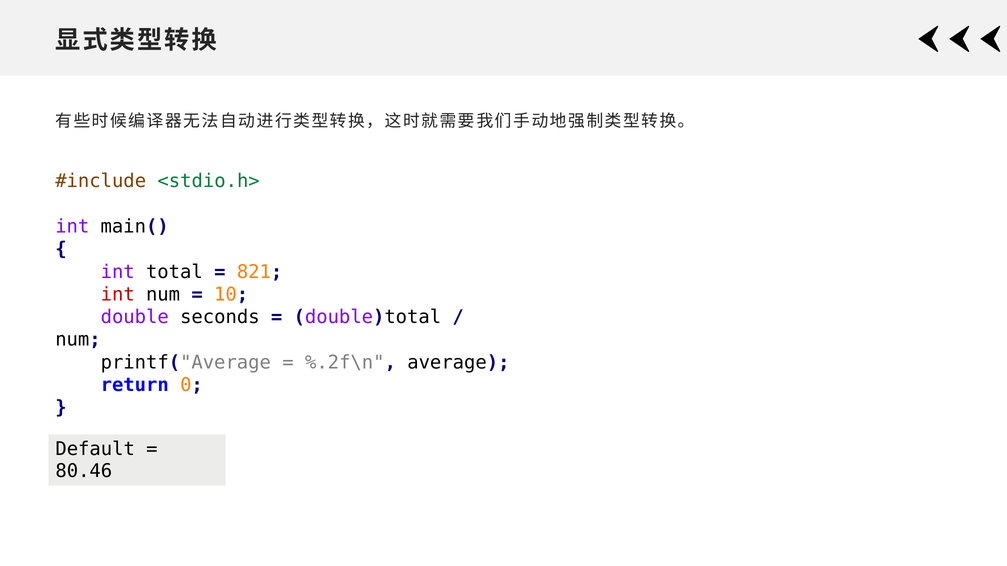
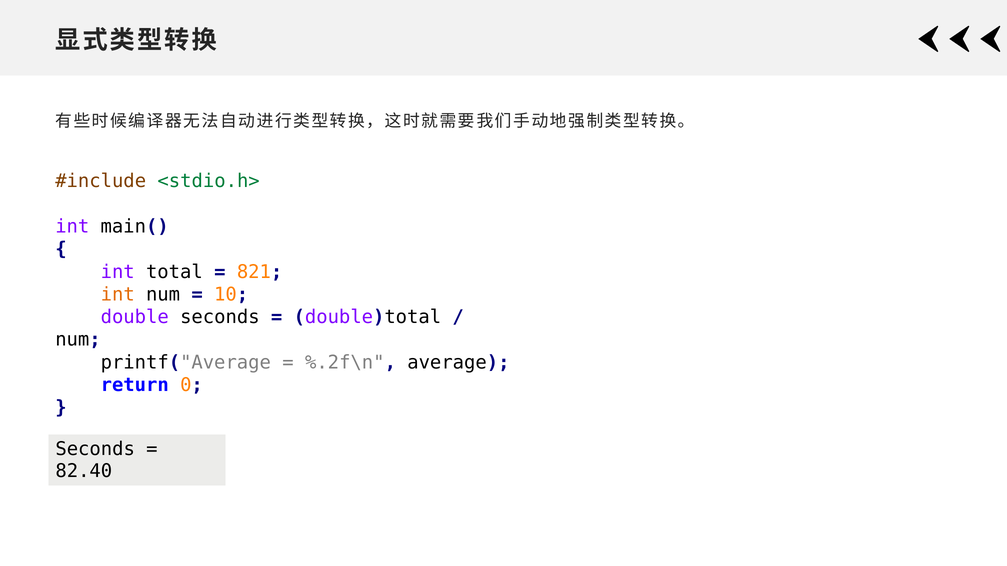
int at (118, 295) colour: red -> orange
Default at (95, 450): Default -> Seconds
80.46: 80.46 -> 82.40
